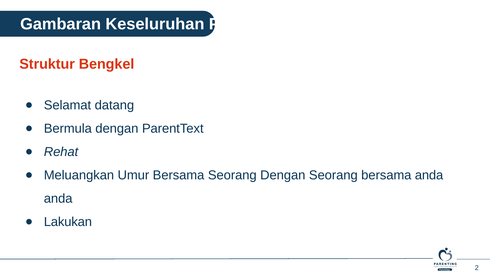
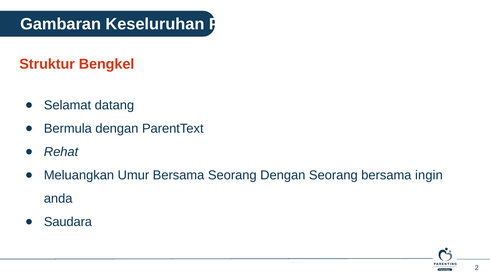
bersama anda: anda -> ingin
Lakukan: Lakukan -> Saudara
